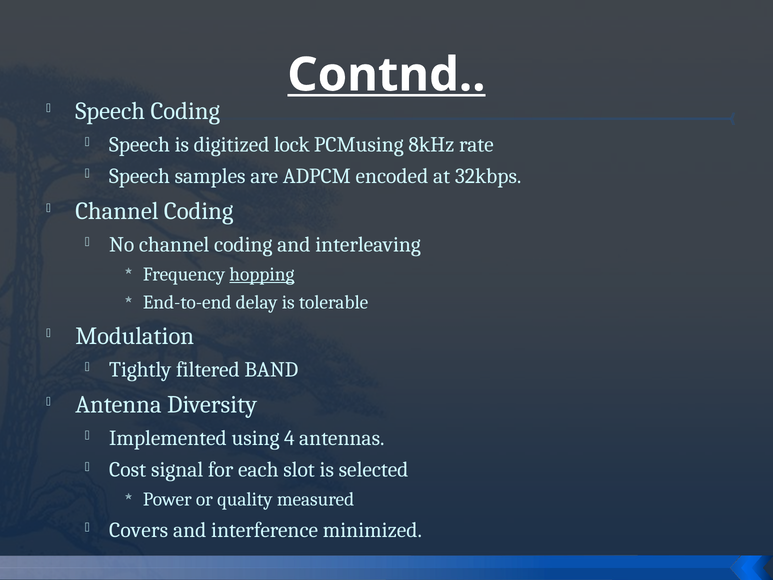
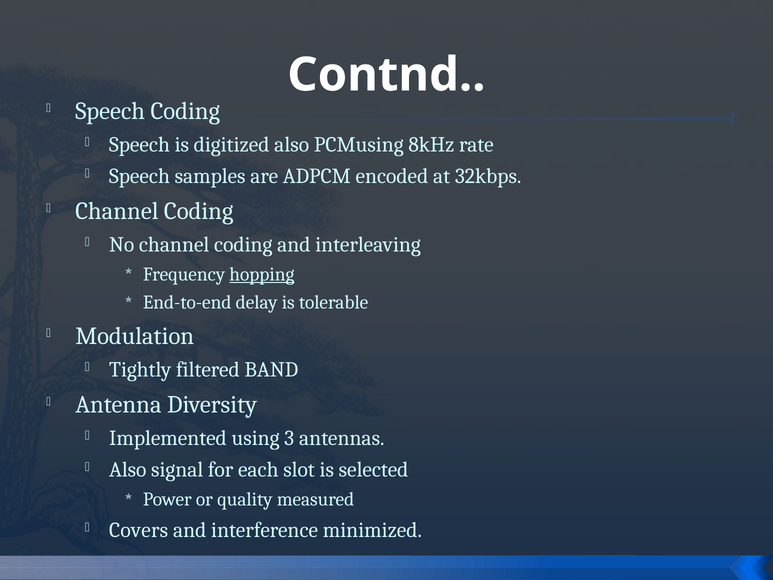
Contnd underline: present -> none
digitized lock: lock -> also
4: 4 -> 3
Cost at (128, 470): Cost -> Also
